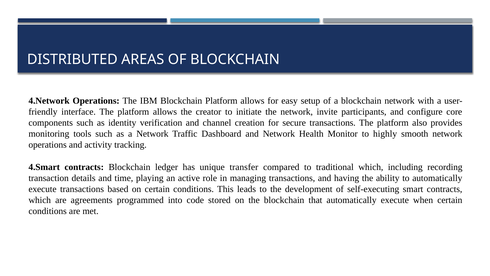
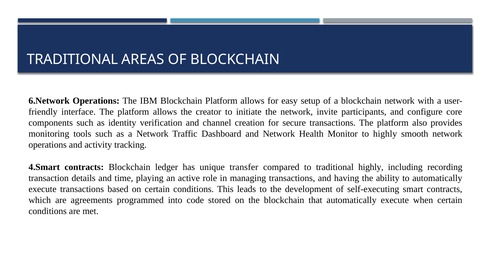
DISTRIBUTED at (72, 60): DISTRIBUTED -> TRADITIONAL
4.Network: 4.Network -> 6.Network
traditional which: which -> highly
